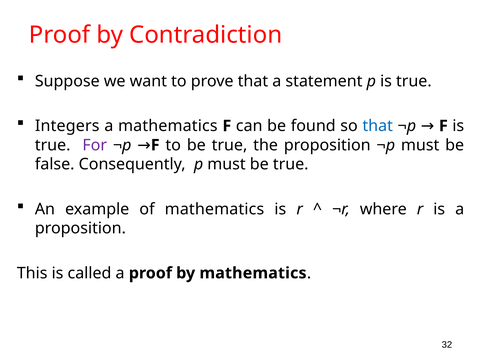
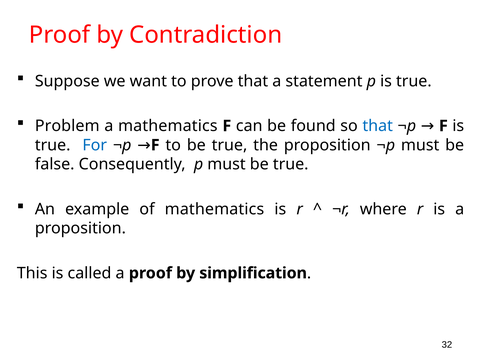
Integers: Integers -> Problem
For colour: purple -> blue
by mathematics: mathematics -> simplification
